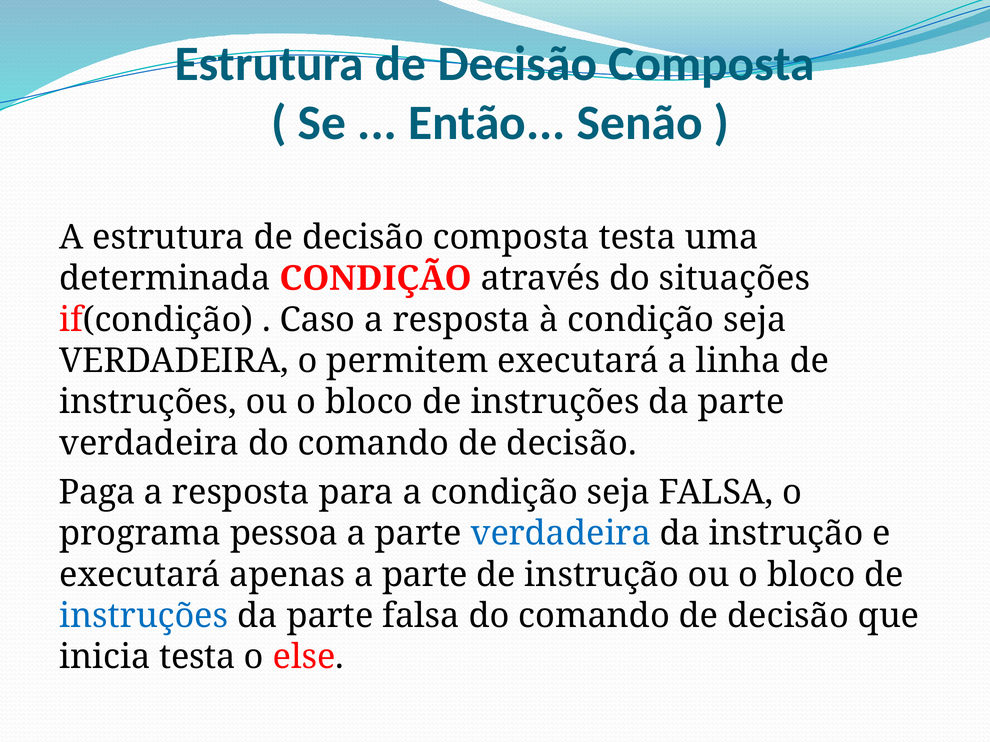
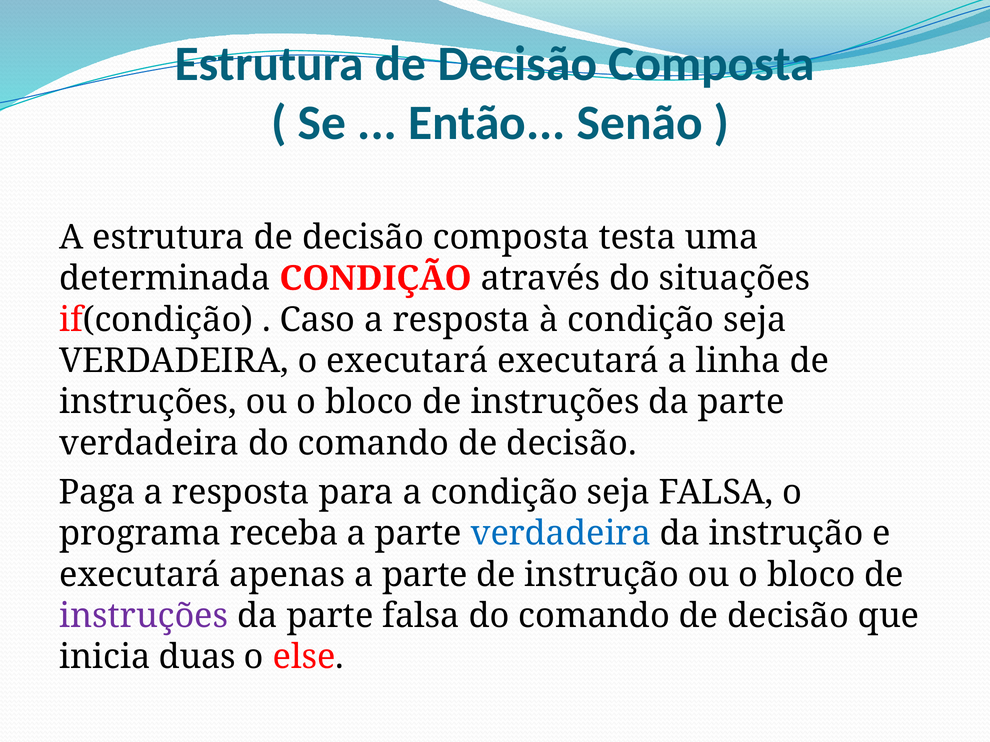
o permitem: permitem -> executará
pessoa: pessoa -> receba
instruções at (144, 616) colour: blue -> purple
inicia testa: testa -> duas
